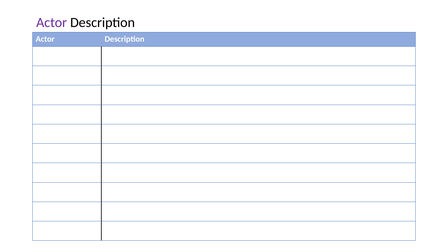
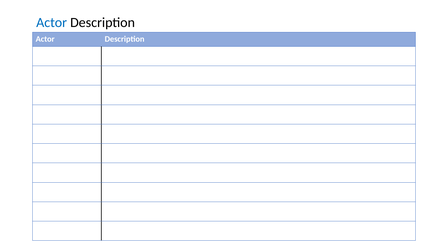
Actor at (52, 22) colour: purple -> blue
